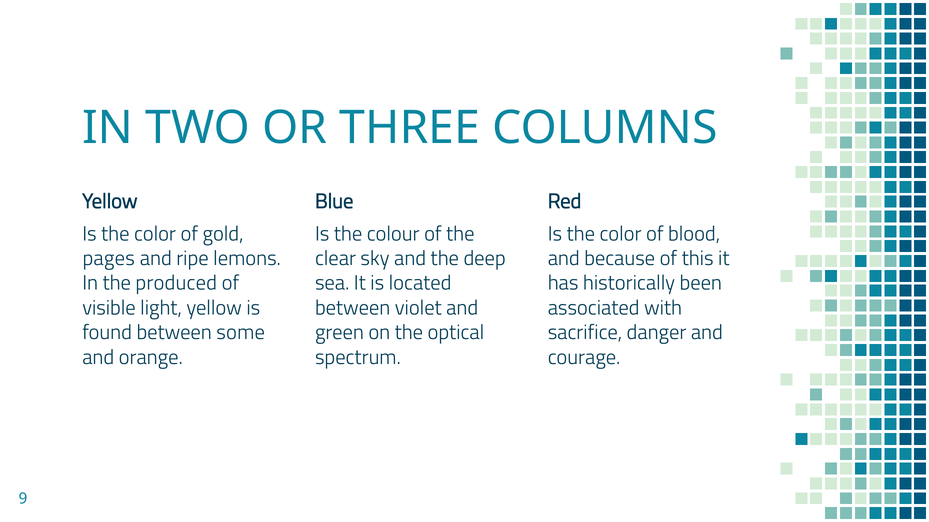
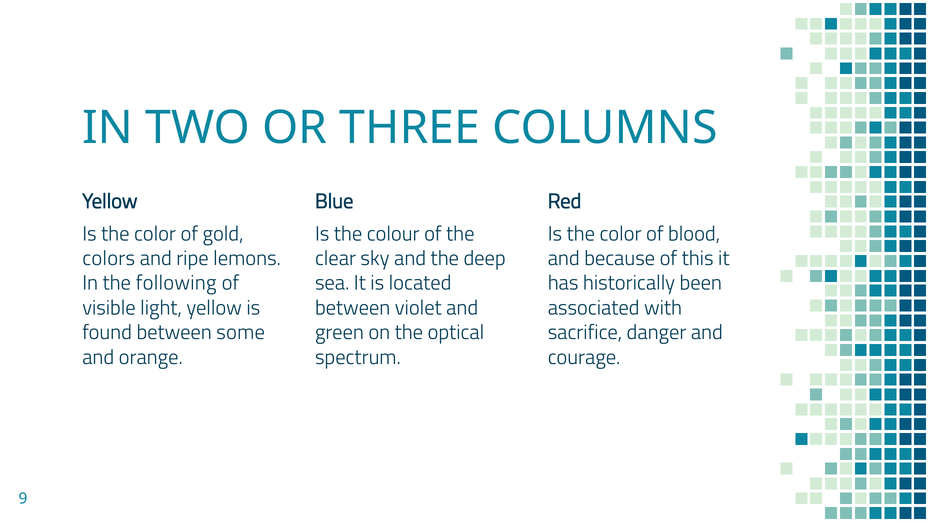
pages: pages -> colors
produced: produced -> following
